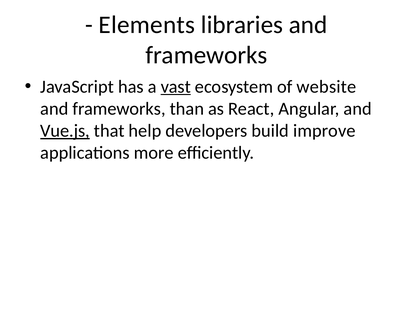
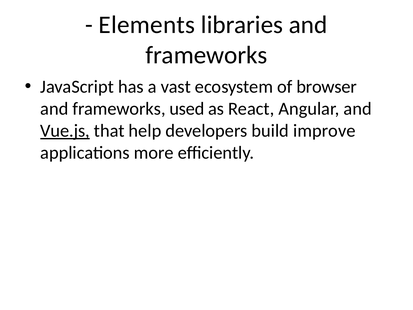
vast underline: present -> none
website: website -> browser
than: than -> used
